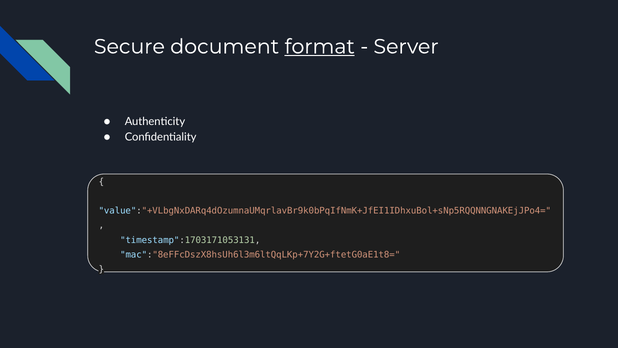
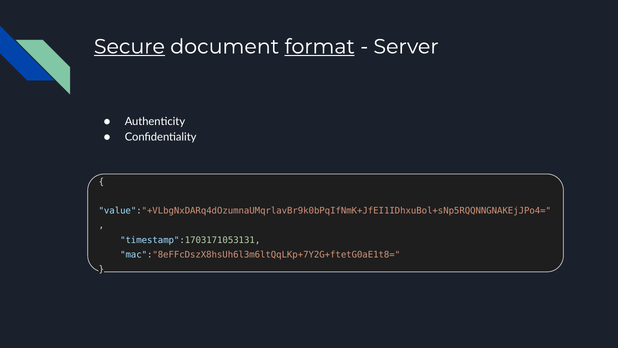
Secure underline: none -> present
